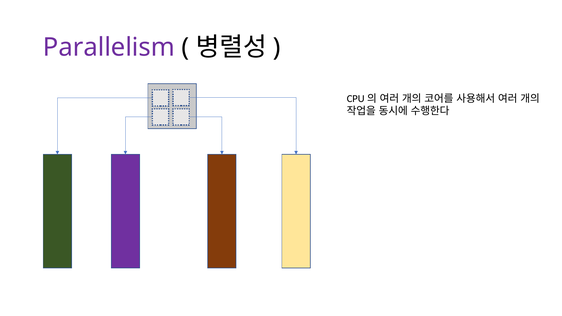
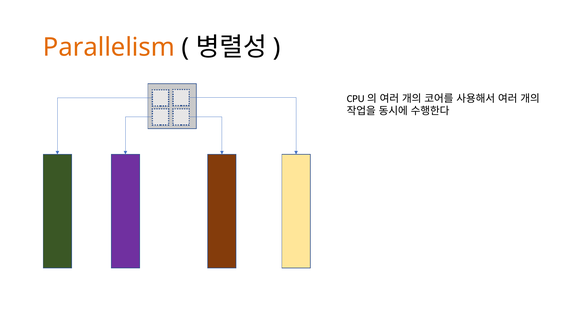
Parallelism colour: purple -> orange
